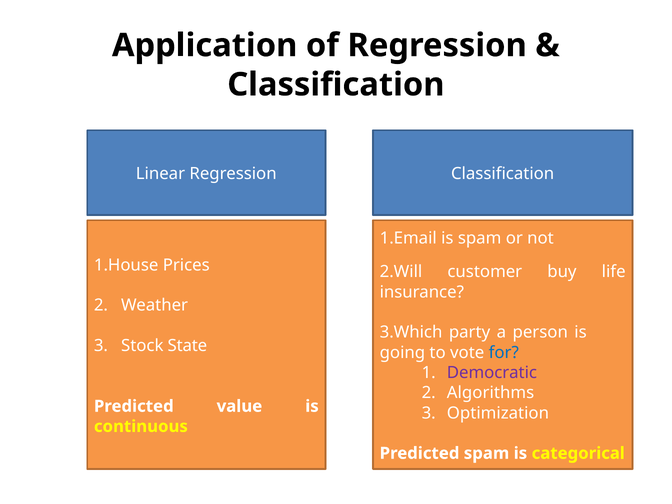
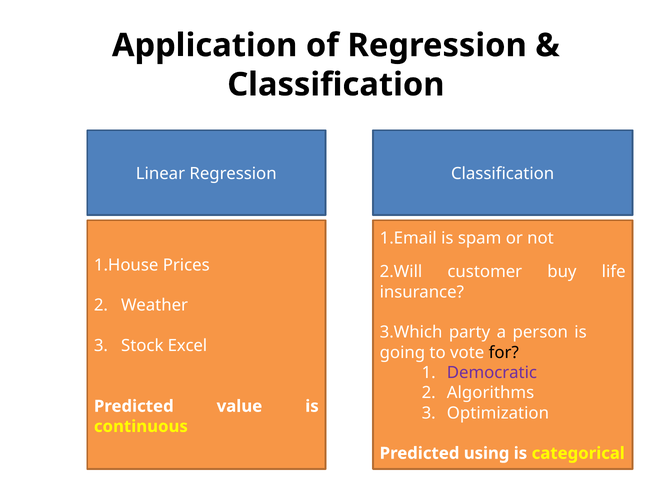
State: State -> Excel
for colour: blue -> black
Predicted spam: spam -> using
